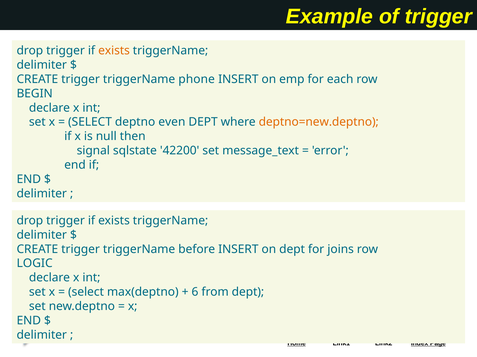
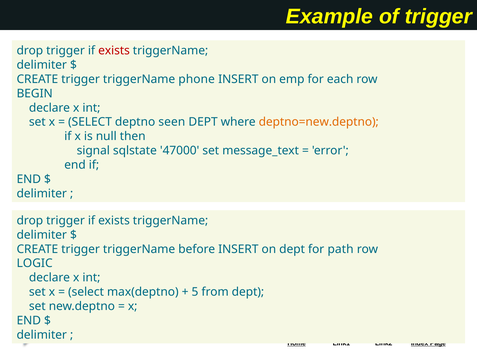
exists at (114, 51) colour: orange -> red
even: even -> seen
42200: 42200 -> 47000
joins: joins -> path
6: 6 -> 5
